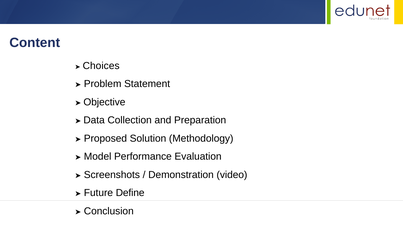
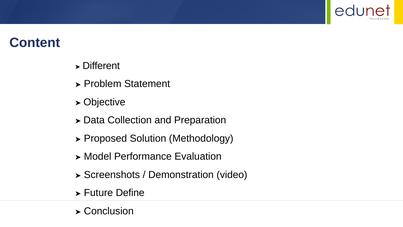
Choices: Choices -> Different
